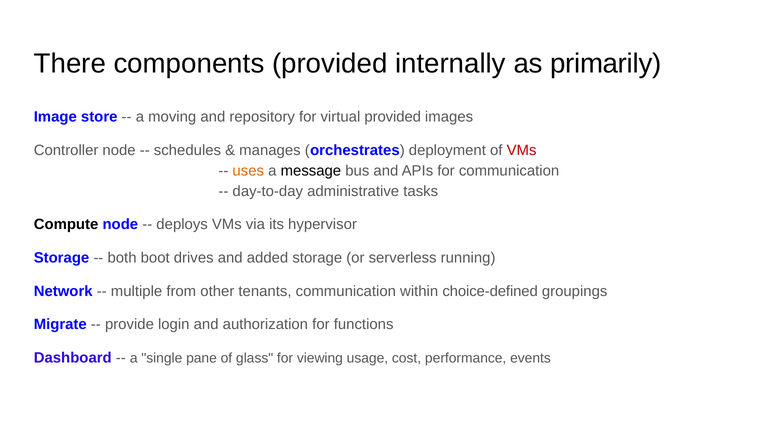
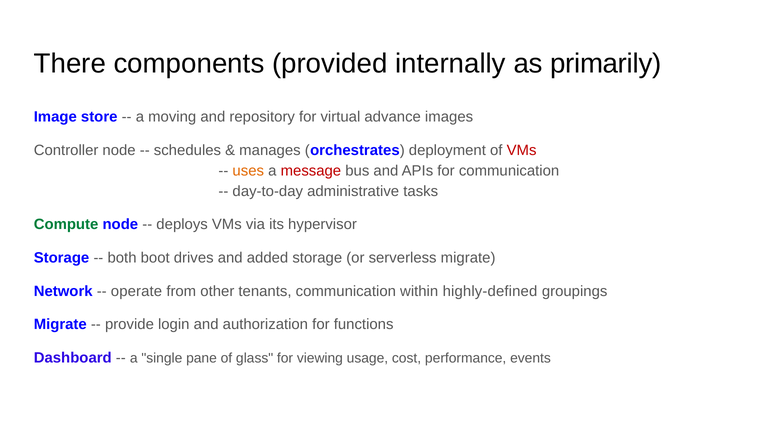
virtual provided: provided -> advance
message colour: black -> red
Compute colour: black -> green
serverless running: running -> migrate
multiple: multiple -> operate
choice-defined: choice-defined -> highly-defined
